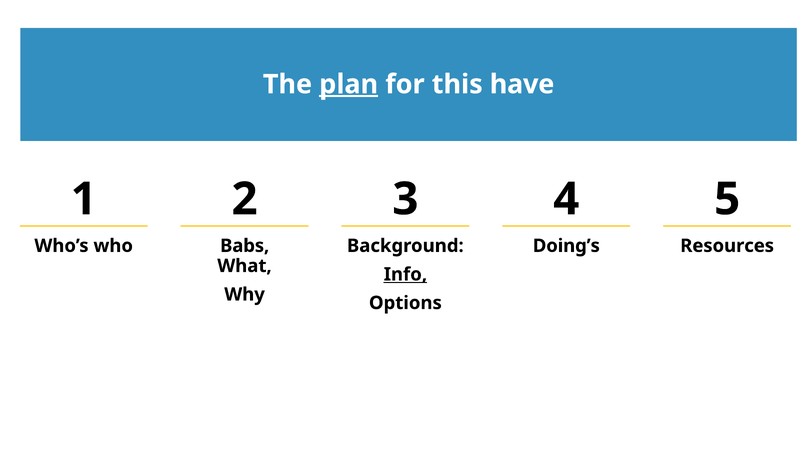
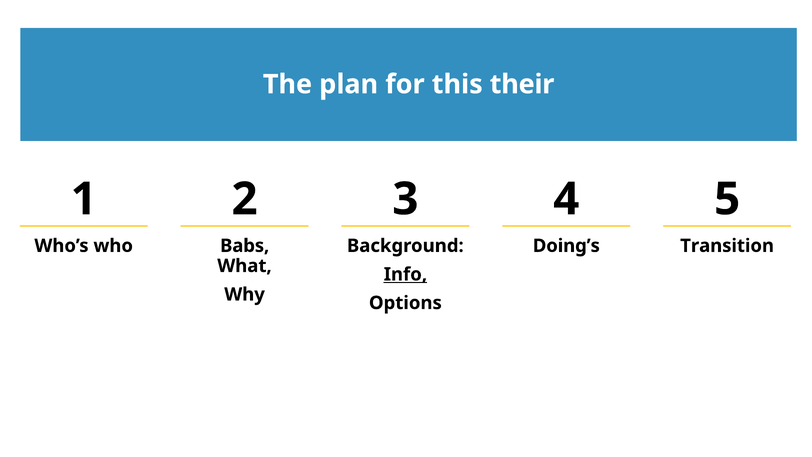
plan underline: present -> none
have: have -> their
Resources: Resources -> Transition
